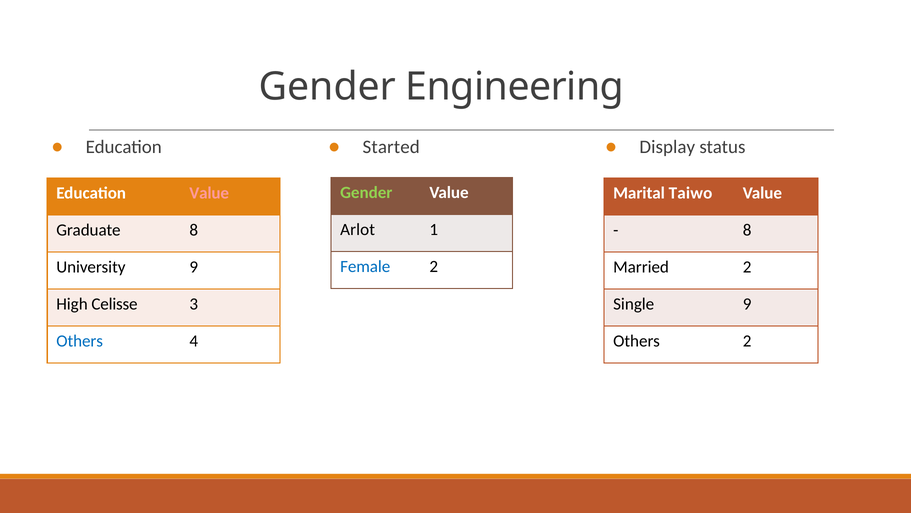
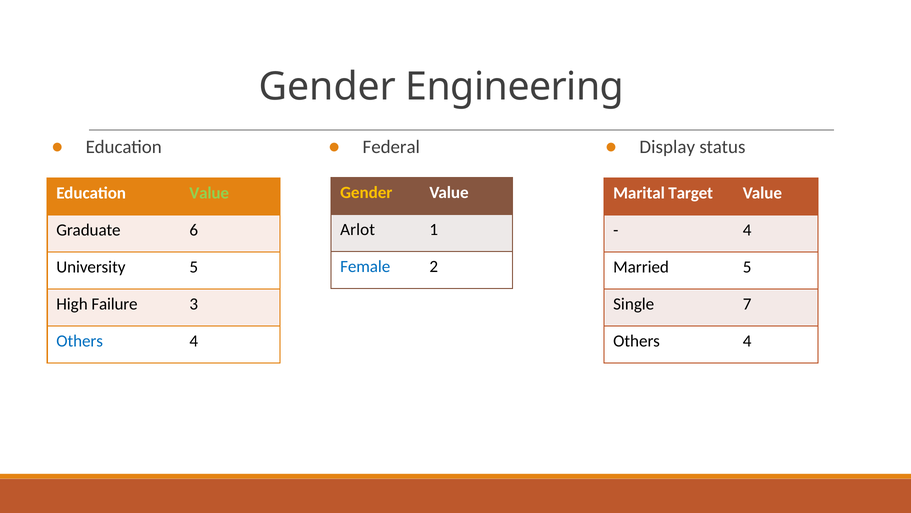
Started: Started -> Federal
Gender at (366, 192) colour: light green -> yellow
Value at (209, 193) colour: pink -> light green
Taiwo: Taiwo -> Target
Graduate 8: 8 -> 6
8 at (747, 230): 8 -> 4
University 9: 9 -> 5
Married 2: 2 -> 5
Celisse: Celisse -> Failure
Single 9: 9 -> 7
2 at (747, 341): 2 -> 4
